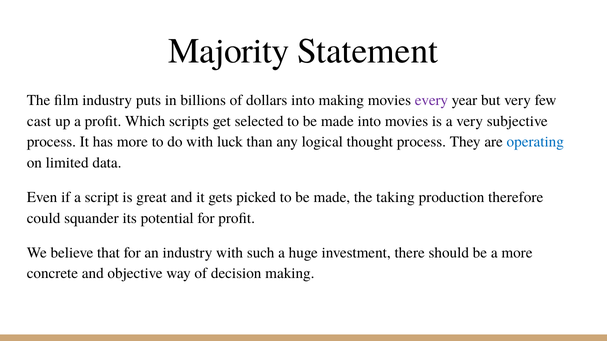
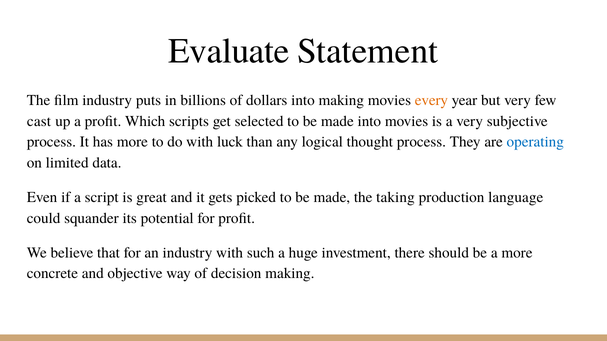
Majority: Majority -> Evaluate
every colour: purple -> orange
therefore: therefore -> language
